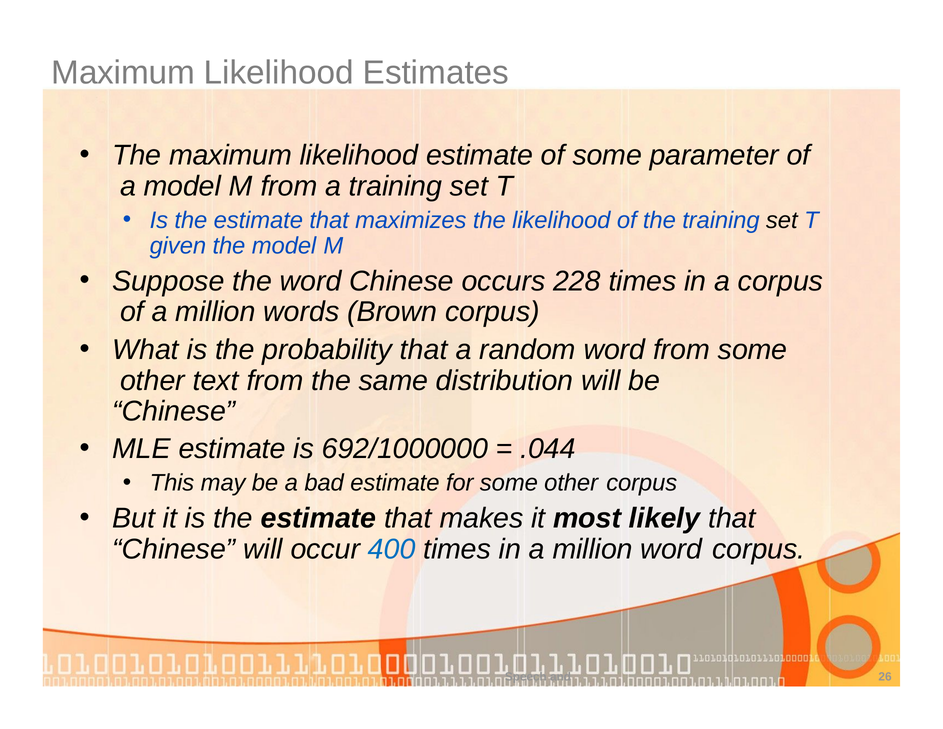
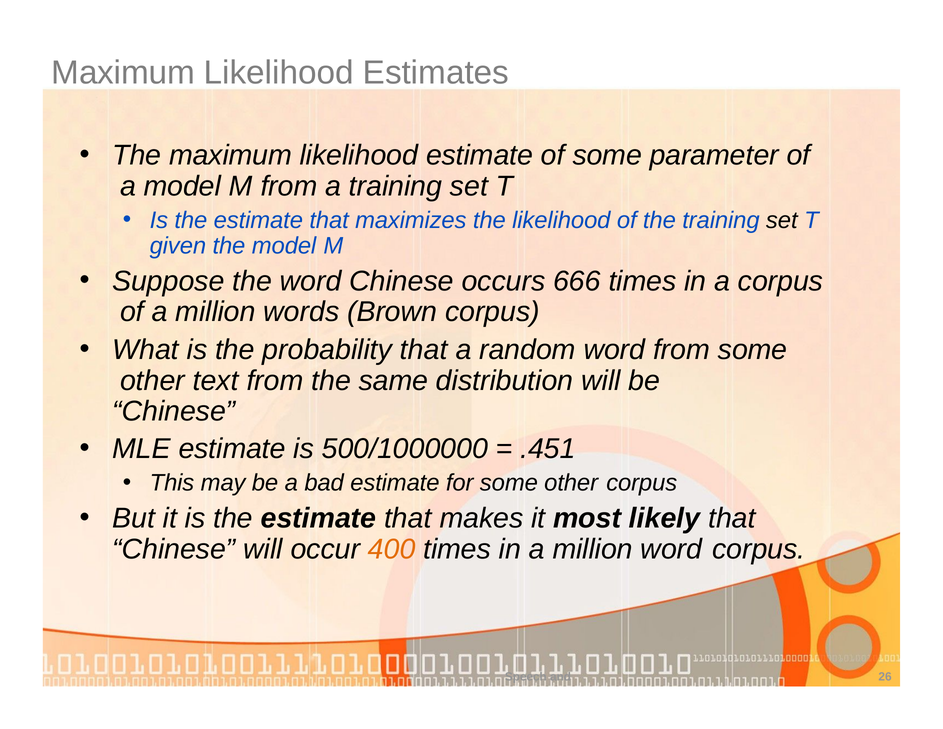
228: 228 -> 666
692/1000000: 692/1000000 -> 500/1000000
.044: .044 -> .451
400 colour: blue -> orange
